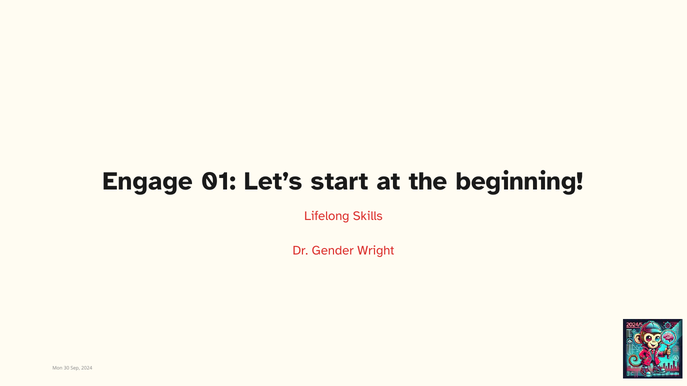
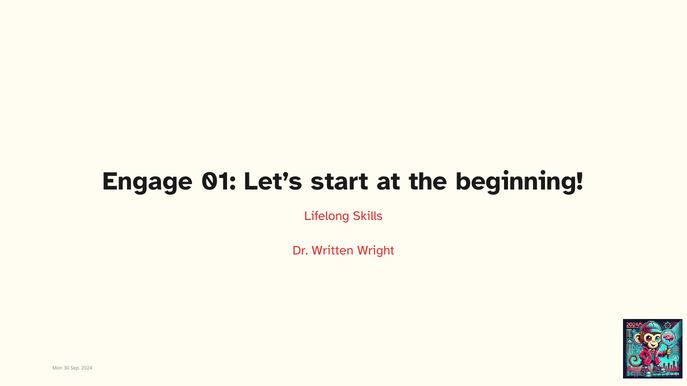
Gender: Gender -> Written
